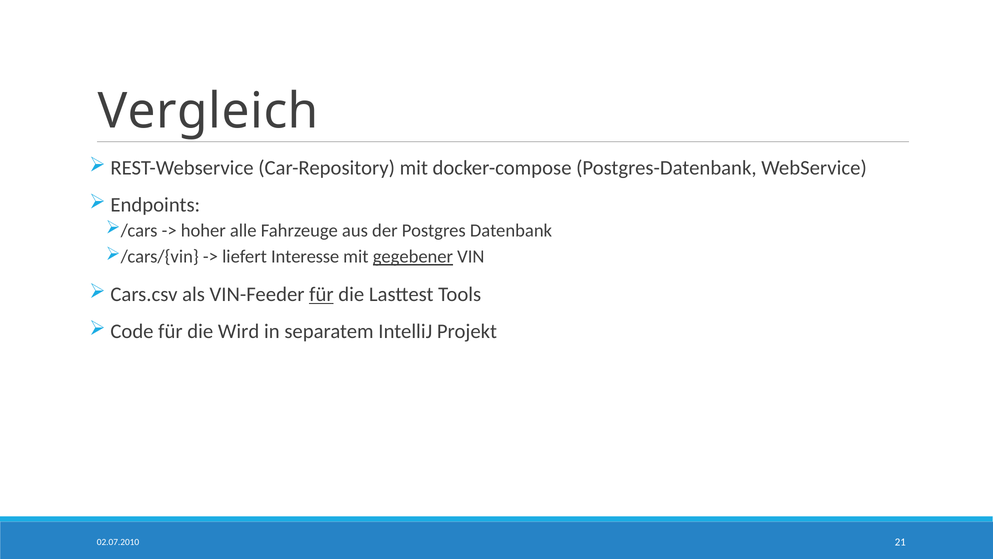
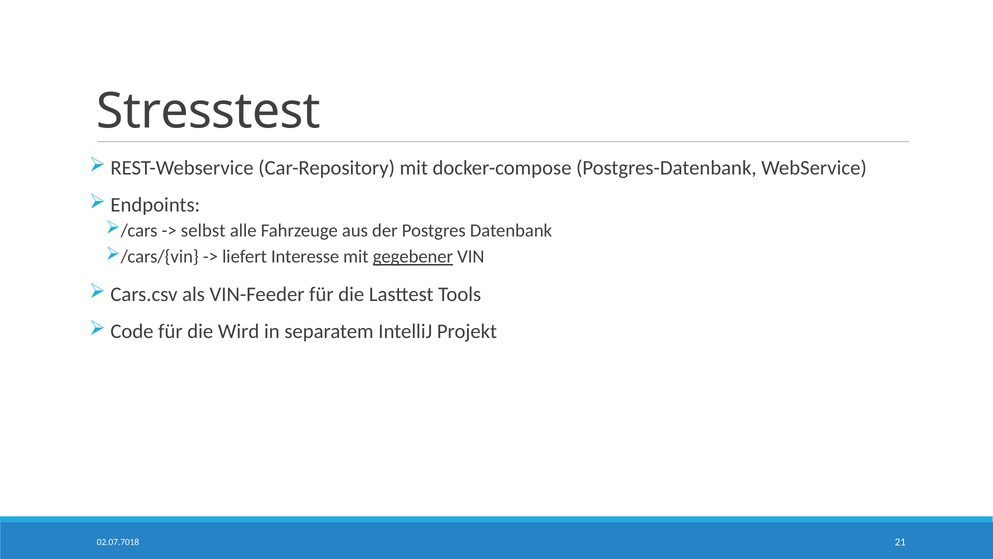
Vergleich: Vergleich -> Stresstest
hoher: hoher -> selbst
für at (321, 294) underline: present -> none
02.07.2010: 02.07.2010 -> 02.07.7018
